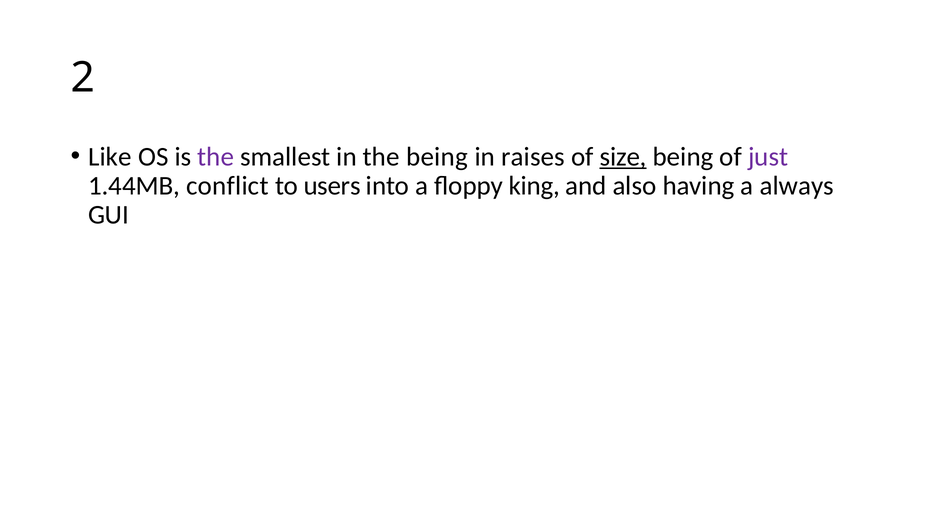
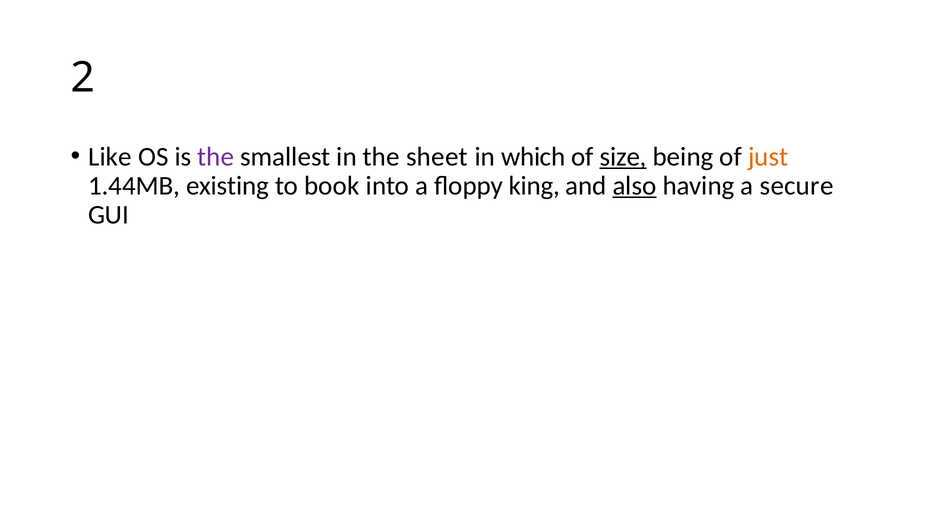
the being: being -> sheet
raises: raises -> which
just colour: purple -> orange
conflict: conflict -> existing
users: users -> book
also underline: none -> present
always: always -> secure
